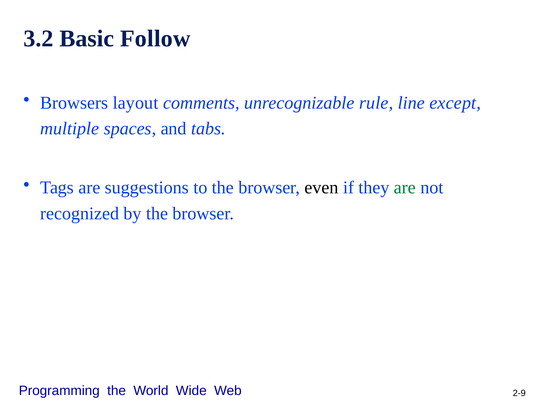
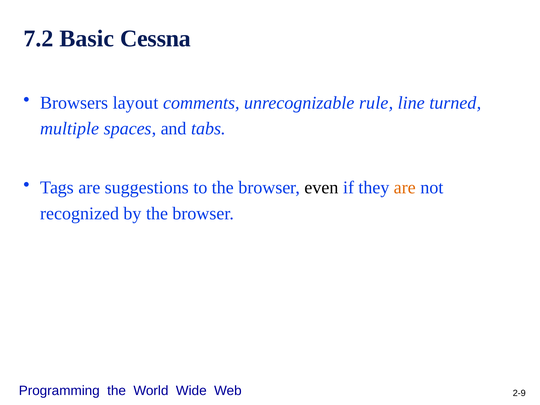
3.2: 3.2 -> 7.2
Follow: Follow -> Cessna
except: except -> turned
are at (405, 188) colour: green -> orange
